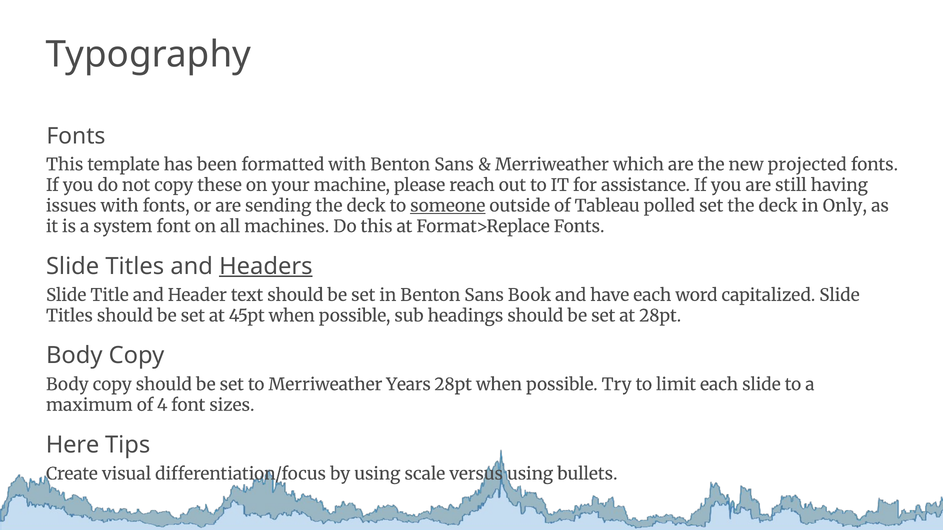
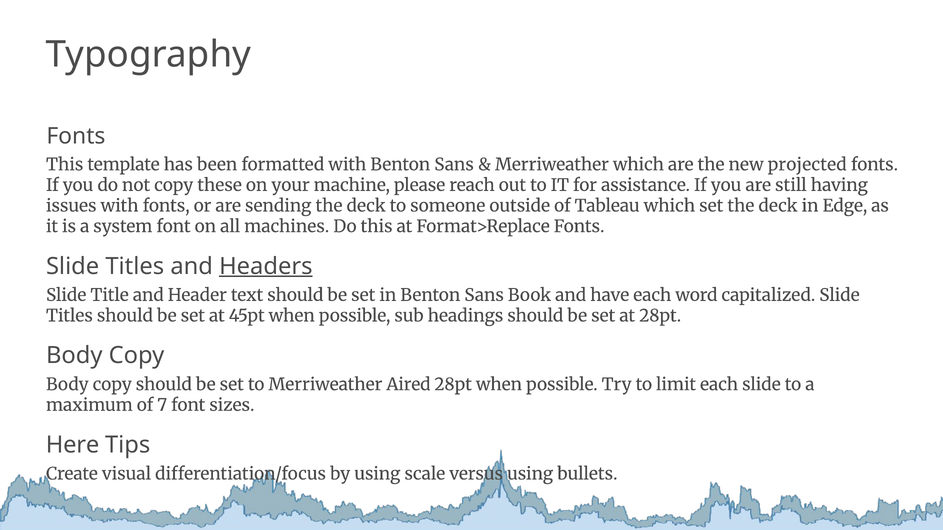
someone underline: present -> none
Tableau polled: polled -> which
Only: Only -> Edge
Years: Years -> Aired
4: 4 -> 7
